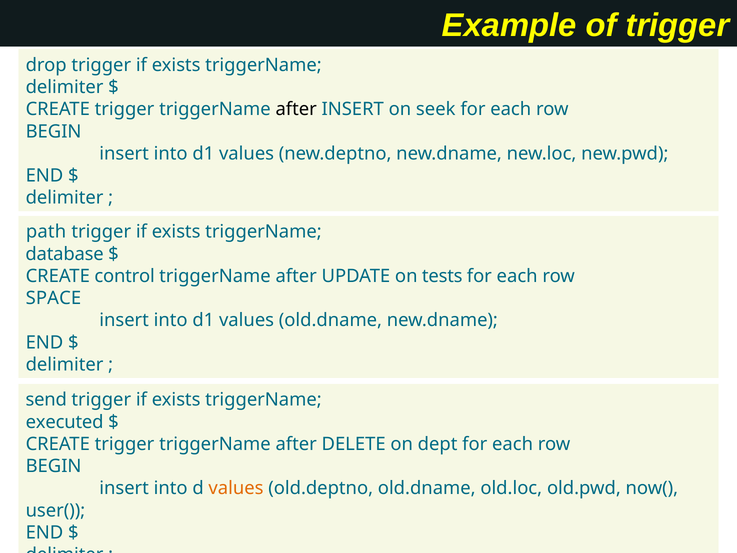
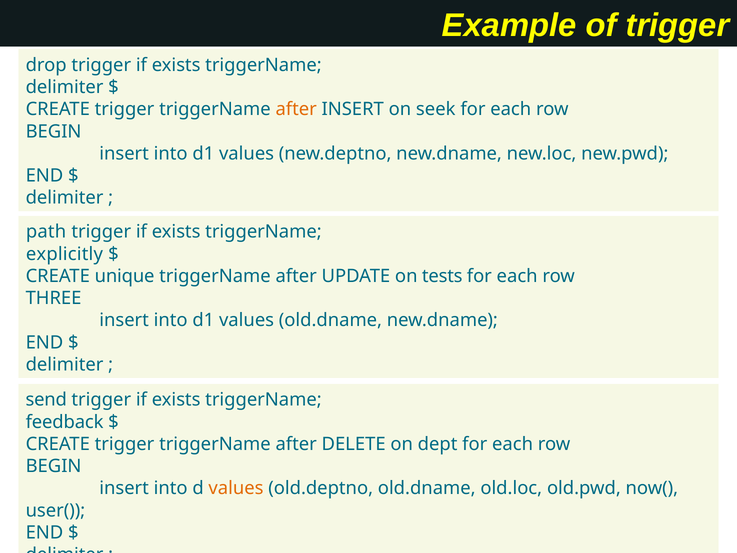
after at (296, 109) colour: black -> orange
database: database -> explicitly
control: control -> unique
SPACE: SPACE -> THREE
executed: executed -> feedback
